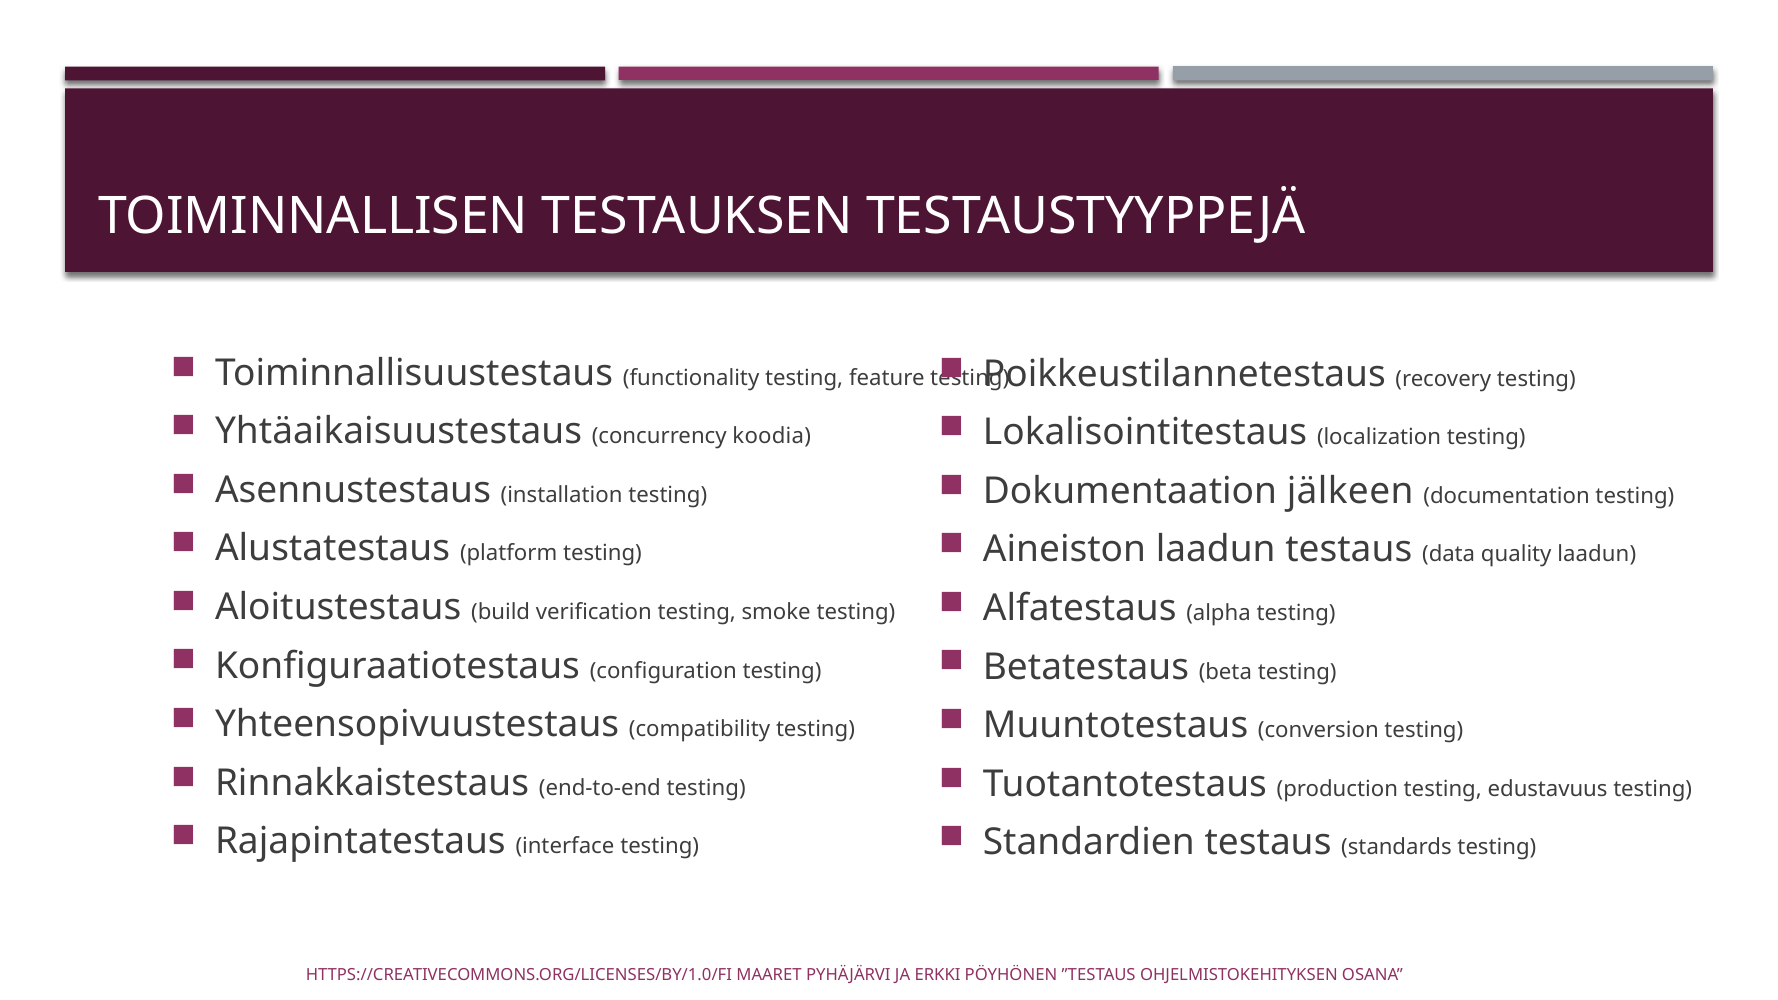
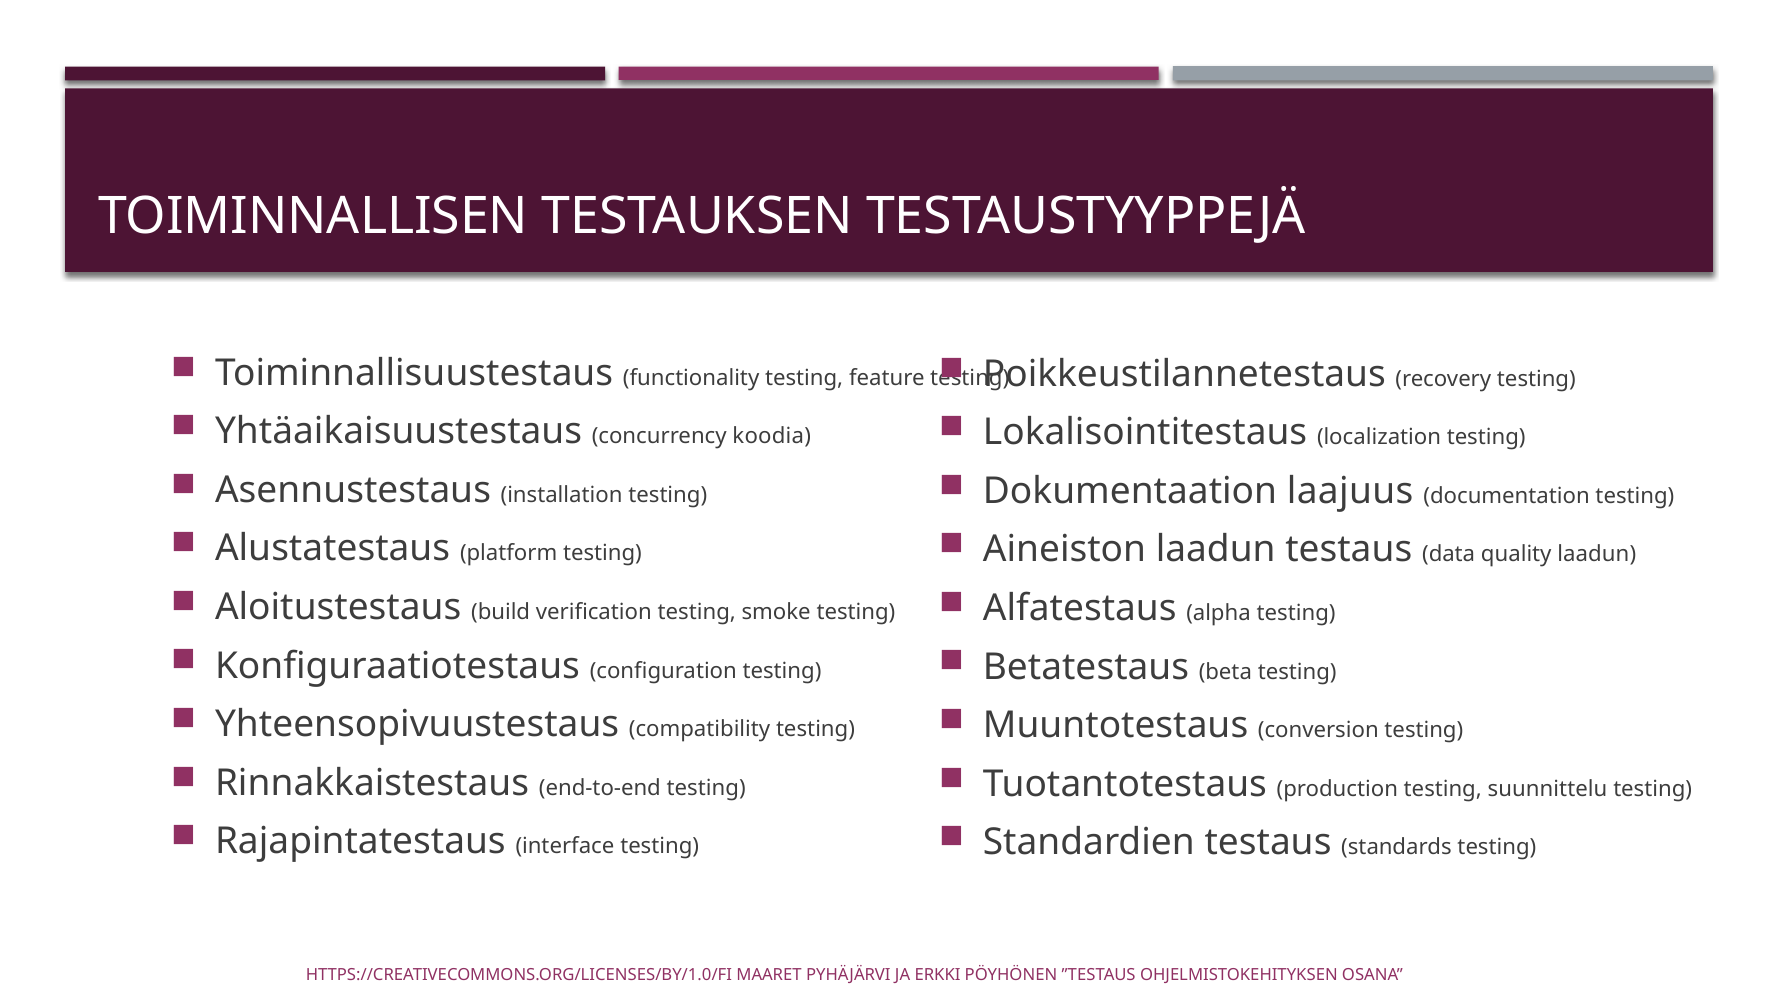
jälkeen: jälkeen -> laajuus
edustavuus: edustavuus -> suunnittelu
